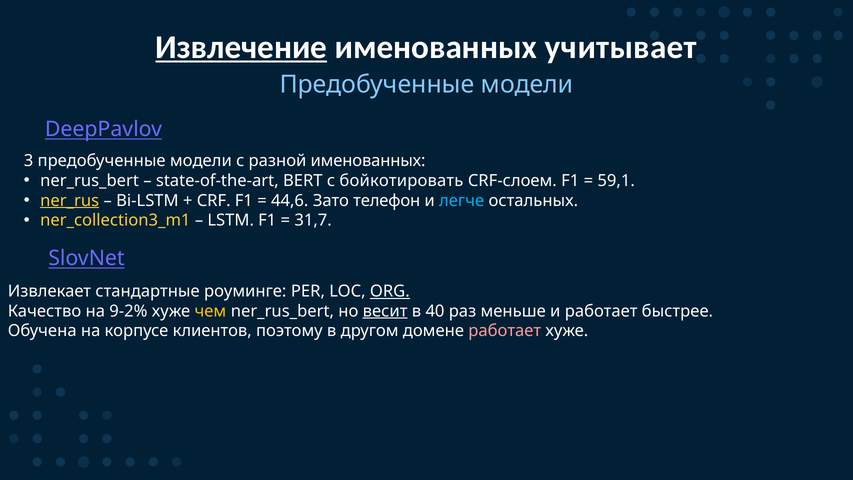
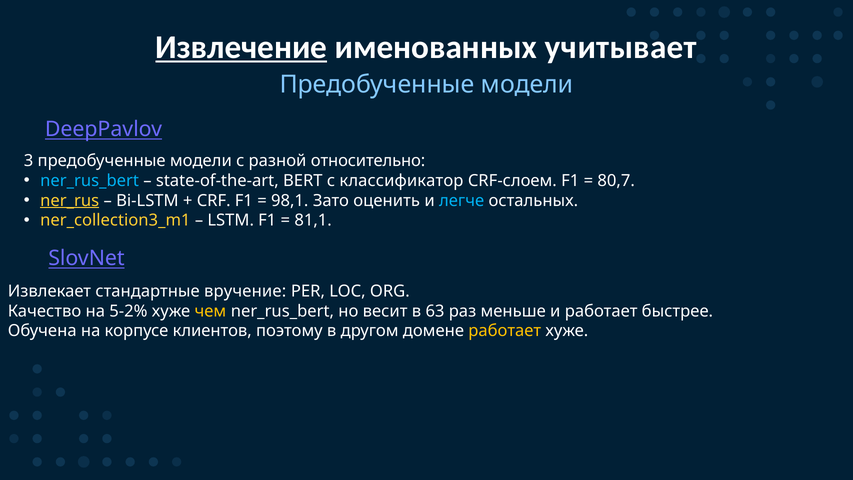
разной именованных: именованных -> относительно
ner_rus_bert at (90, 181) colour: white -> light blue
бойкотировать: бойкотировать -> классификатор
59,1: 59,1 -> 80,7
44,6: 44,6 -> 98,1
телефон: телефон -> оценить
31,7: 31,7 -> 81,1
роуминге: роуминге -> вручение
ORG underline: present -> none
9-2%: 9-2% -> 5-2%
весит underline: present -> none
40: 40 -> 63
работает at (505, 331) colour: pink -> yellow
